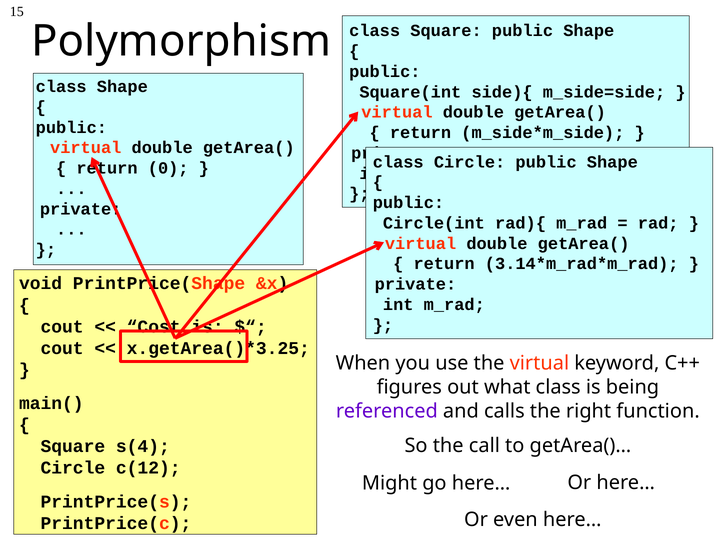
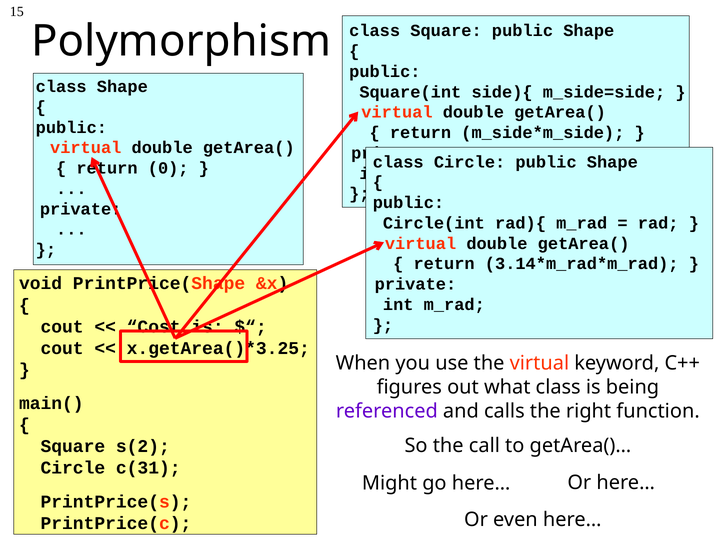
s(4: s(4 -> s(2
c(12: c(12 -> c(31
